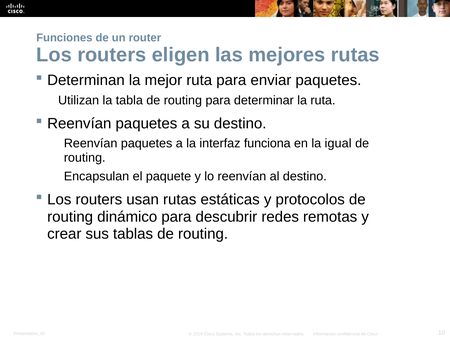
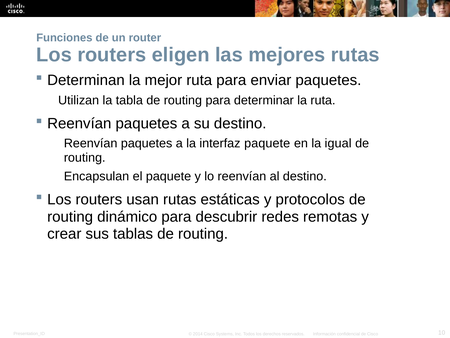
interfaz funciona: funciona -> paquete
